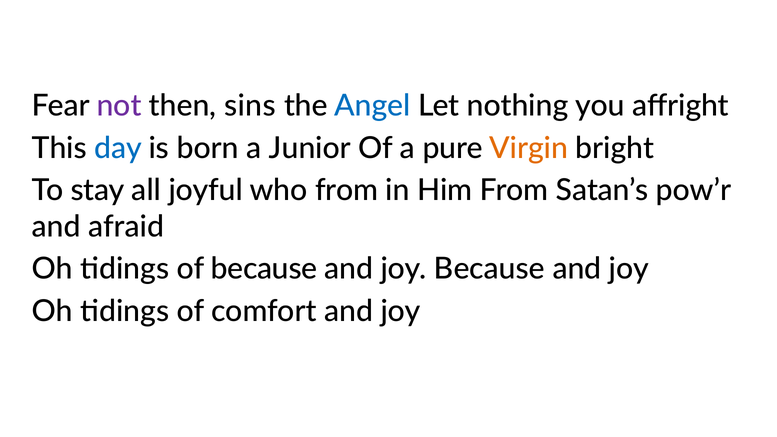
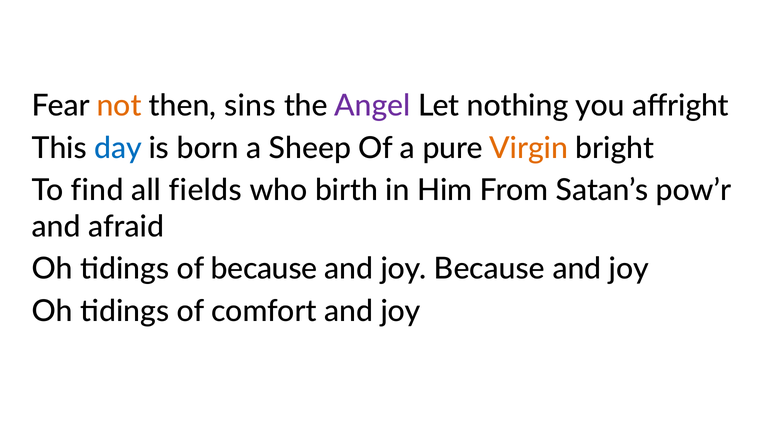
not colour: purple -> orange
Angel colour: blue -> purple
Junior: Junior -> Sheep
stay: stay -> find
joyful: joyful -> fields
who from: from -> birth
